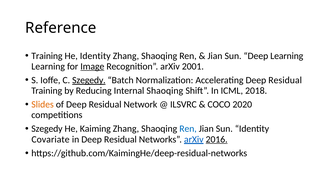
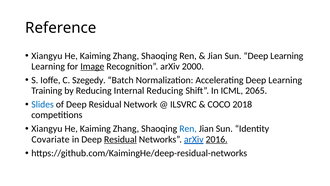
Training at (47, 56): Training -> Xiangyu
Identity at (95, 56): Identity -> Kaiming
2001: 2001 -> 2000
Szegedy at (89, 80) underline: present -> none
Accelerating Deep Residual: Residual -> Learning
Internal Shaoqing: Shaoqing -> Reducing
2018: 2018 -> 2065
Slides colour: orange -> blue
2020: 2020 -> 2018
Szegedy at (47, 128): Szegedy -> Xiangyu
Residual at (120, 139) underline: none -> present
